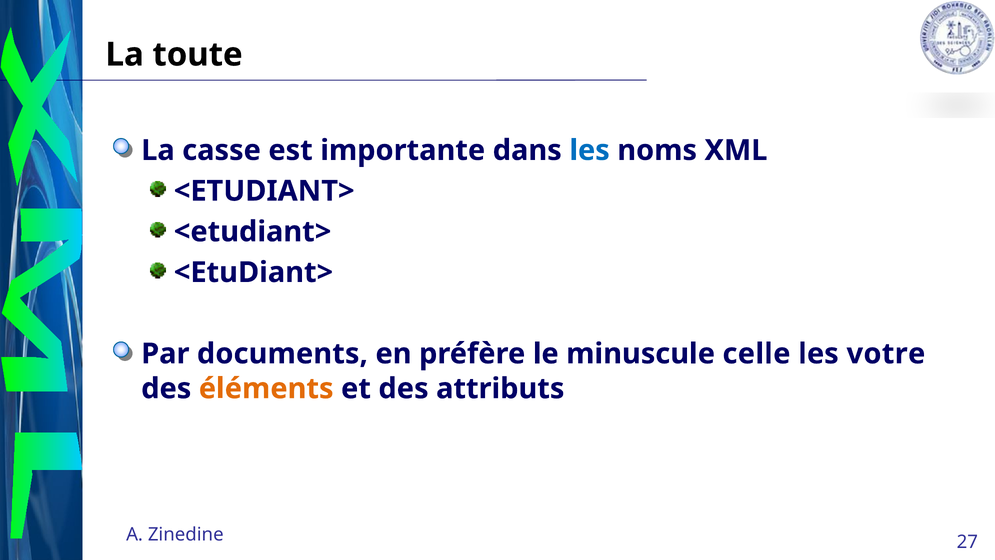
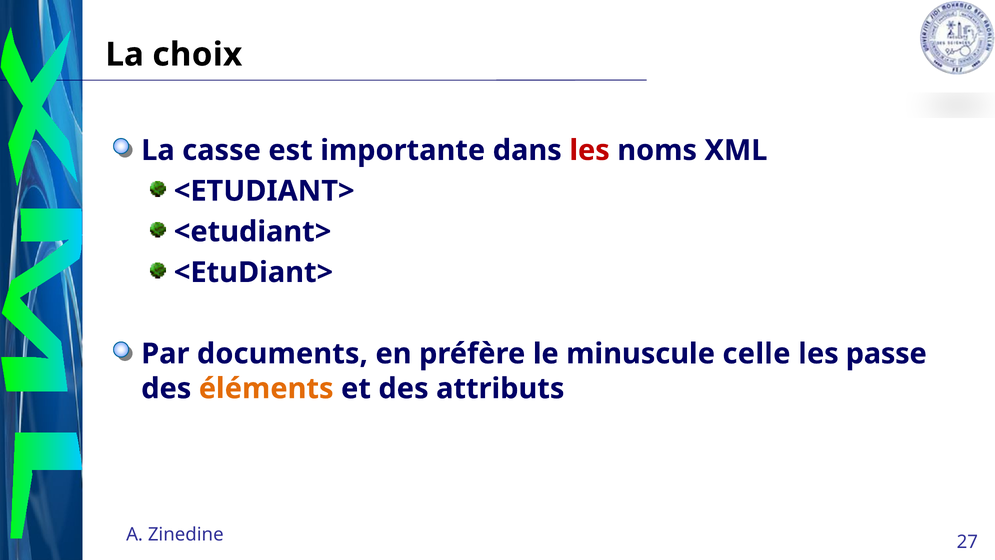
toute: toute -> choix
les at (590, 150) colour: blue -> red
votre: votre -> passe
